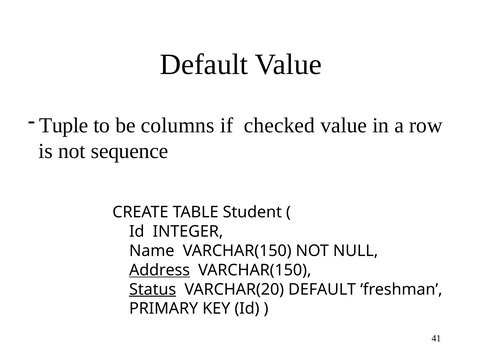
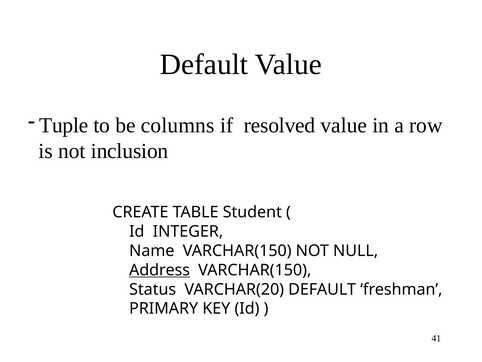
checked: checked -> resolved
sequence: sequence -> inclusion
Status underline: present -> none
